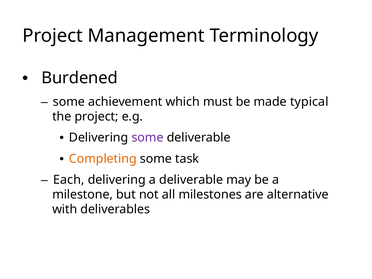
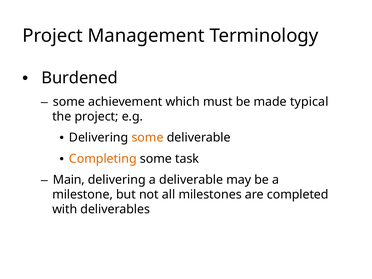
some at (148, 138) colour: purple -> orange
Each: Each -> Main
alternative: alternative -> completed
